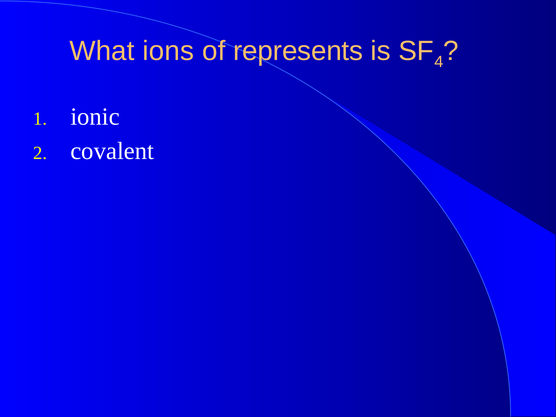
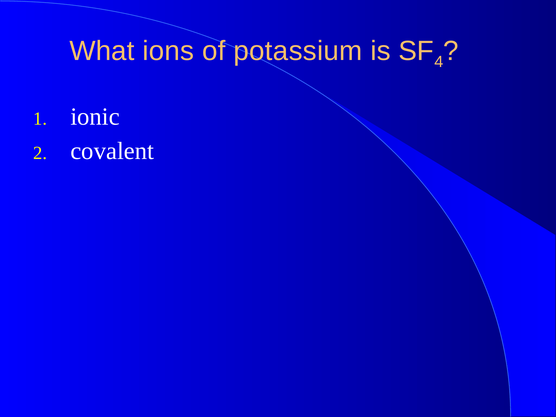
represents: represents -> potassium
